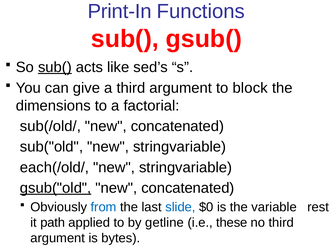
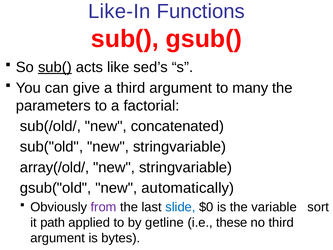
Print-In: Print-In -> Like-In
block: block -> many
dimensions: dimensions -> parameters
each(/old/: each(/old/ -> array(/old/
gsub("old underline: present -> none
concatenated at (188, 188): concatenated -> automatically
from colour: blue -> purple
rest: rest -> sort
